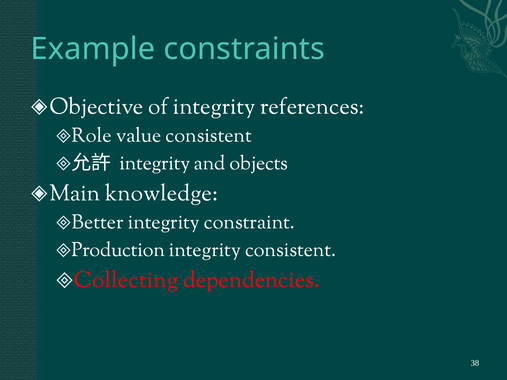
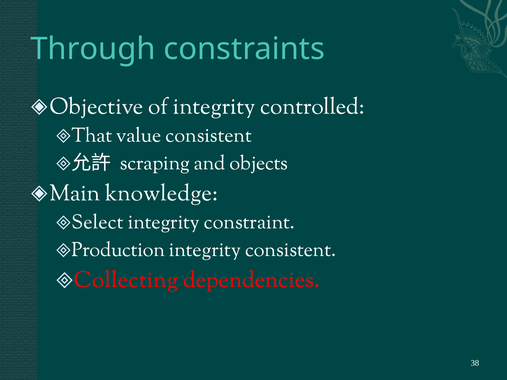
Example: Example -> Through
references: references -> controlled
Role: Role -> That
integrity at (155, 163): integrity -> scraping
Better: Better -> Select
